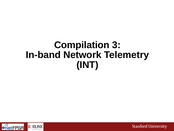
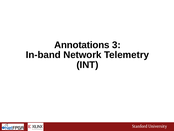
Compilation: Compilation -> Annotations
